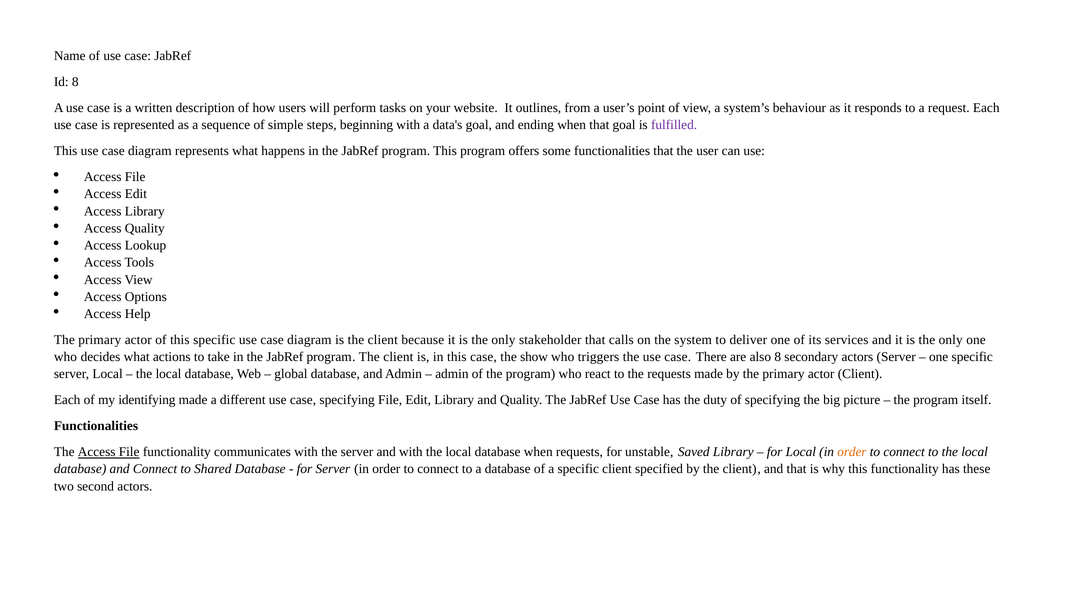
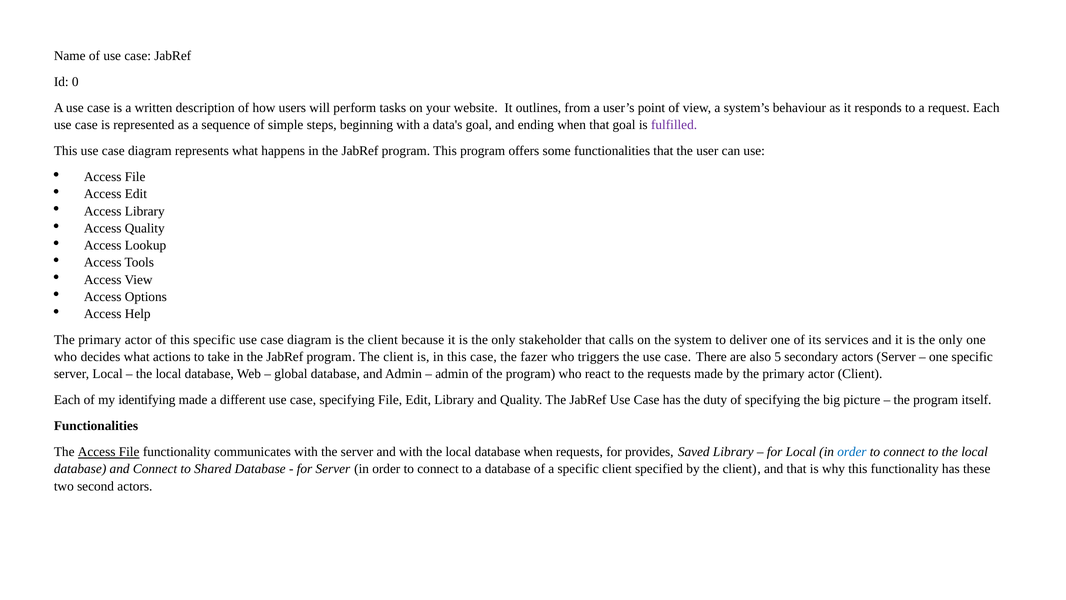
Id 8: 8 -> 0
show: show -> fazer
also 8: 8 -> 5
unstable: unstable -> provides
order at (852, 452) colour: orange -> blue
